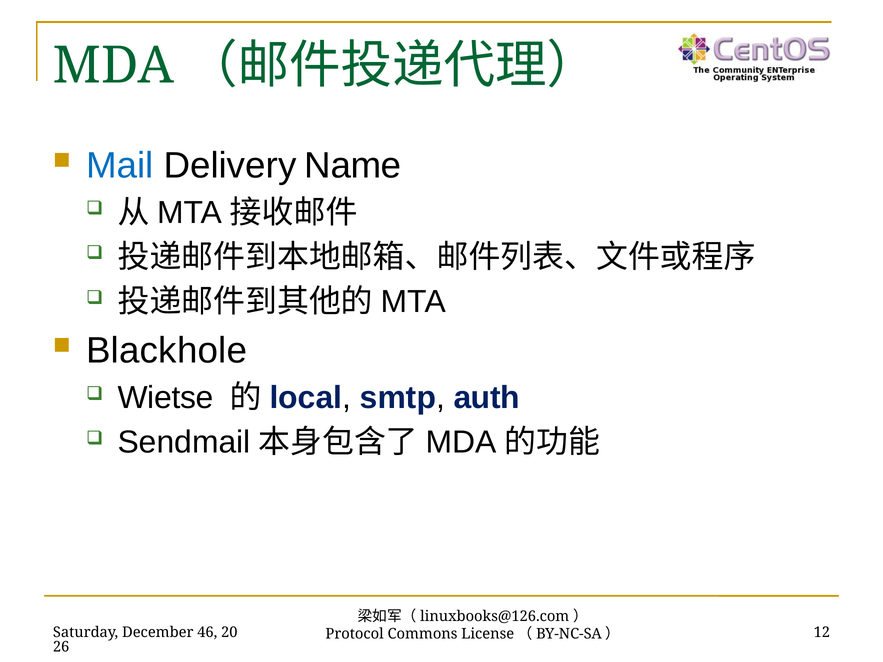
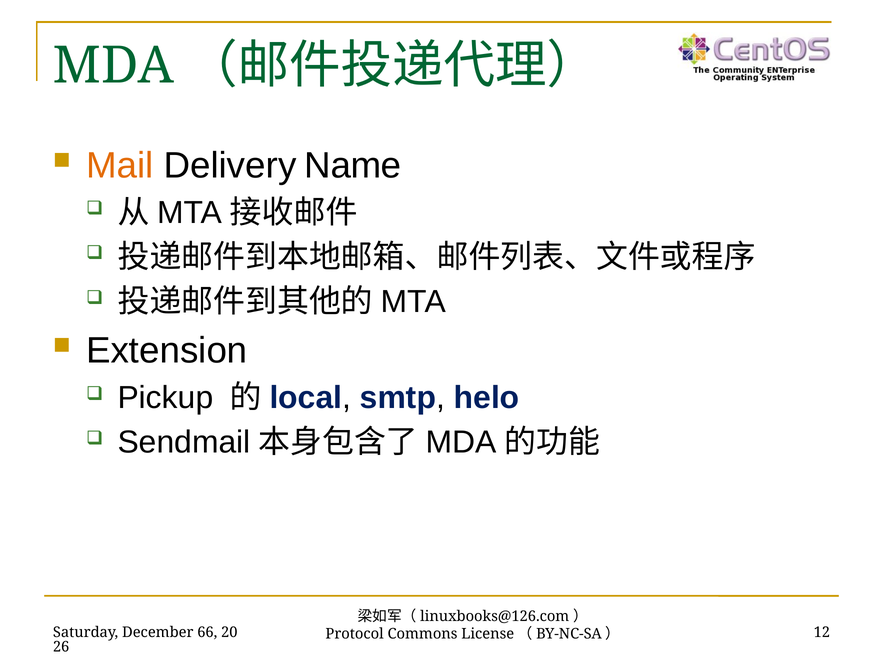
Mail colour: blue -> orange
Blackhole: Blackhole -> Extension
Wietse: Wietse -> Pickup
auth: auth -> helo
46: 46 -> 66
